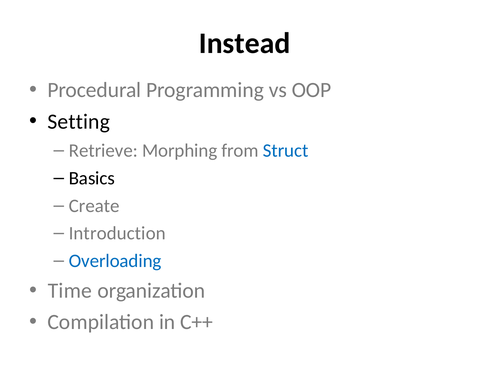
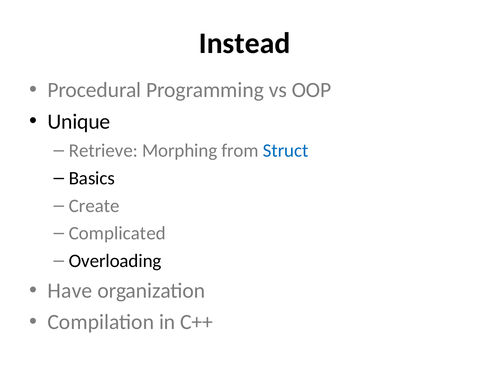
Setting: Setting -> Unique
Introduction: Introduction -> Complicated
Overloading colour: blue -> black
Time: Time -> Have
